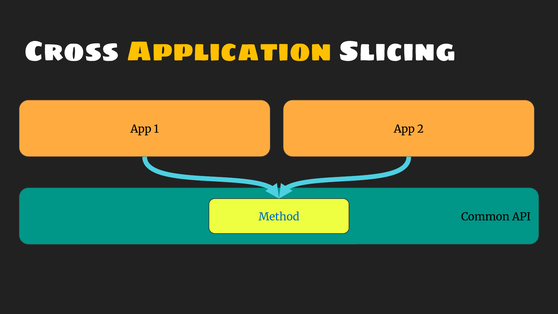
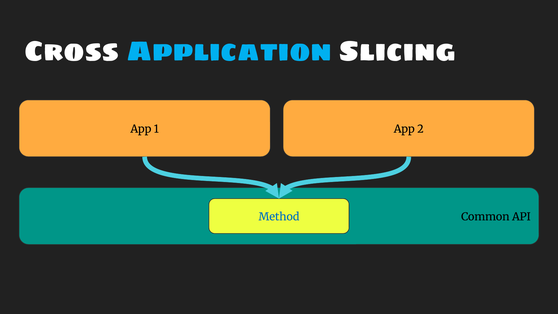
Application colour: yellow -> light blue
